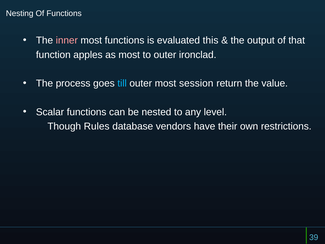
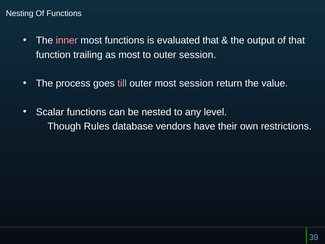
evaluated this: this -> that
apples: apples -> trailing
outer ironclad: ironclad -> session
till colour: light blue -> pink
